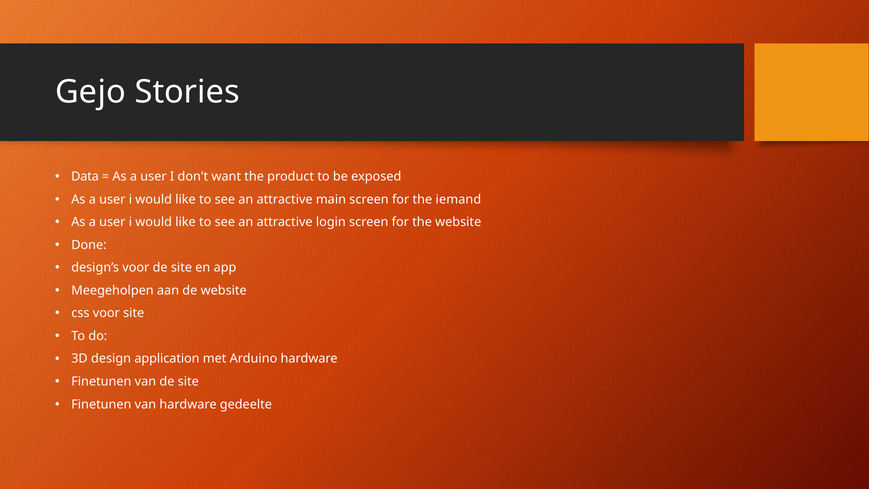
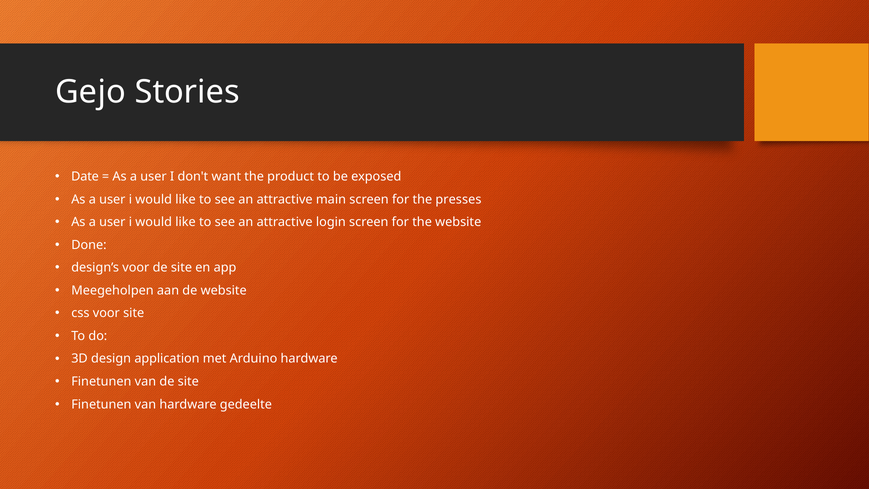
Data: Data -> Date
iemand: iemand -> presses
